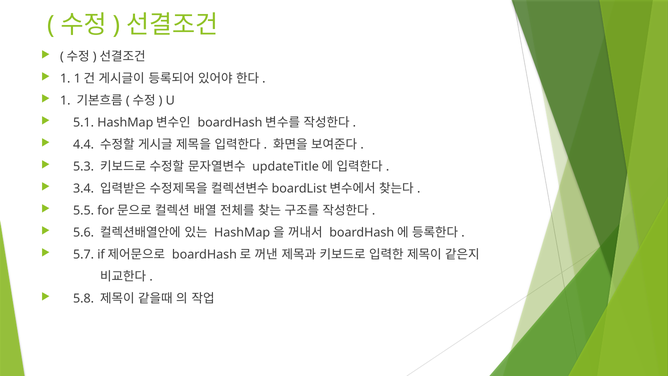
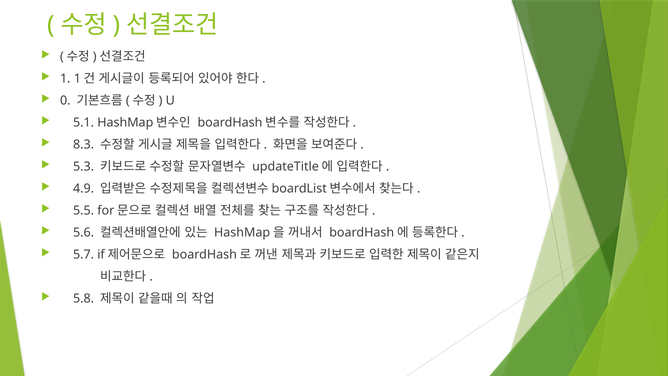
1 at (65, 100): 1 -> 0
4.4: 4.4 -> 8.3
3.4: 3.4 -> 4.9
